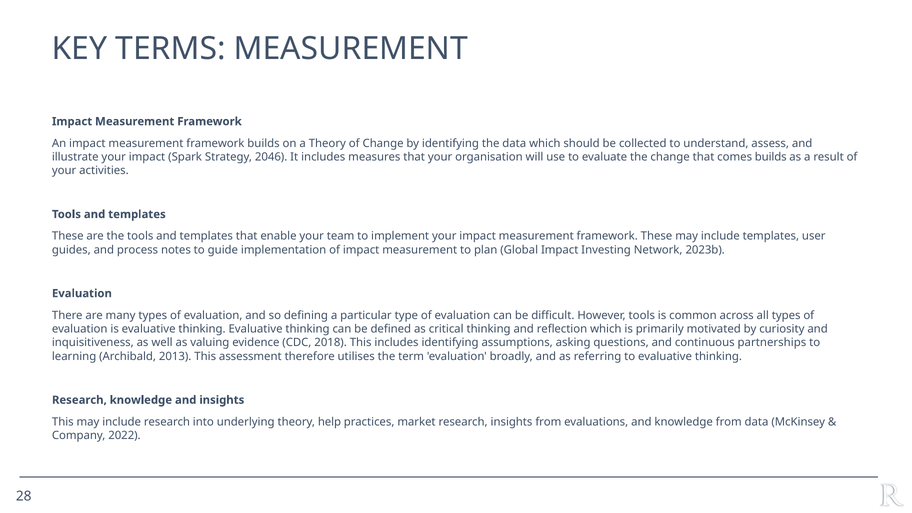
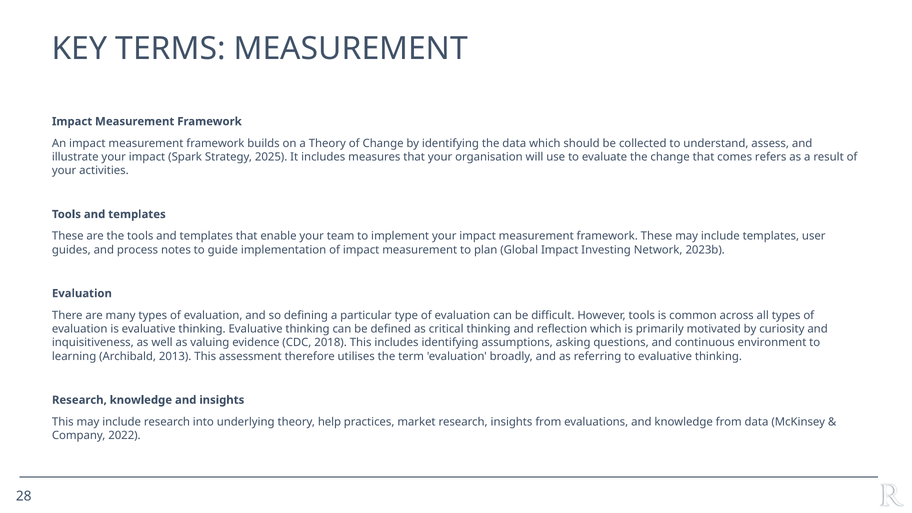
2046: 2046 -> 2025
comes builds: builds -> refers
partnerships: partnerships -> environment
